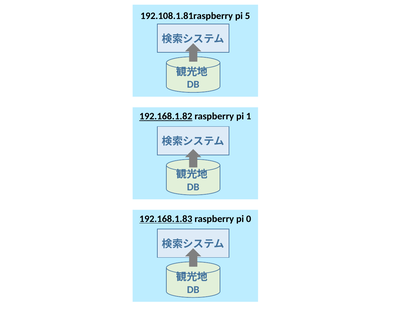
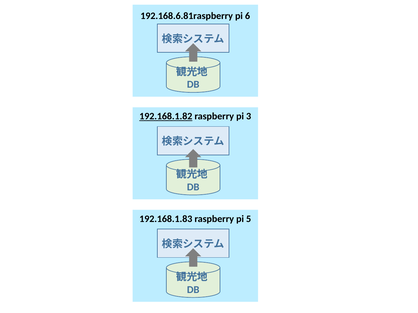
192.108.1.81raspberry: 192.108.1.81raspberry -> 192.168.6.81raspberry
5: 5 -> 6
1: 1 -> 3
192.168.1.83 underline: present -> none
0: 0 -> 5
